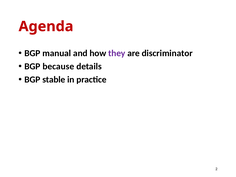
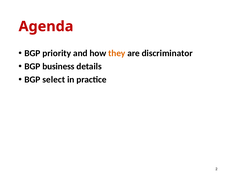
manual: manual -> priority
they colour: purple -> orange
because: because -> business
stable: stable -> select
